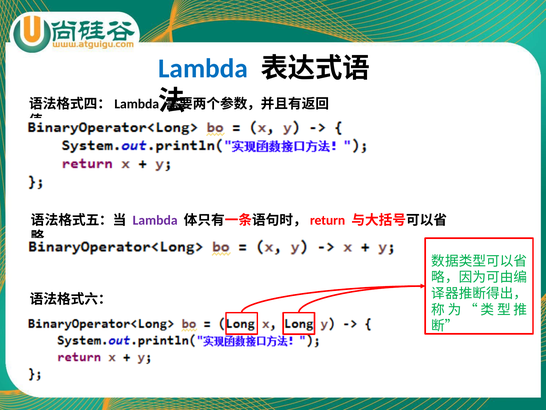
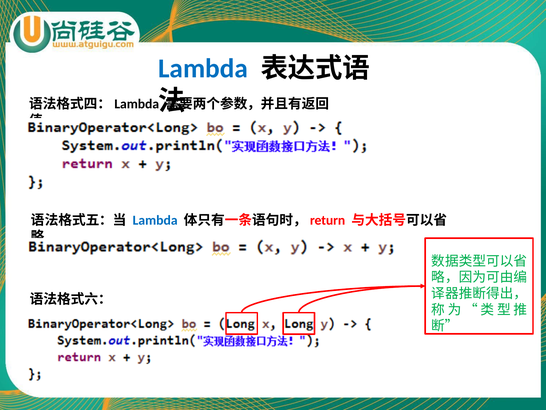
Lambda at (155, 220) colour: purple -> blue
